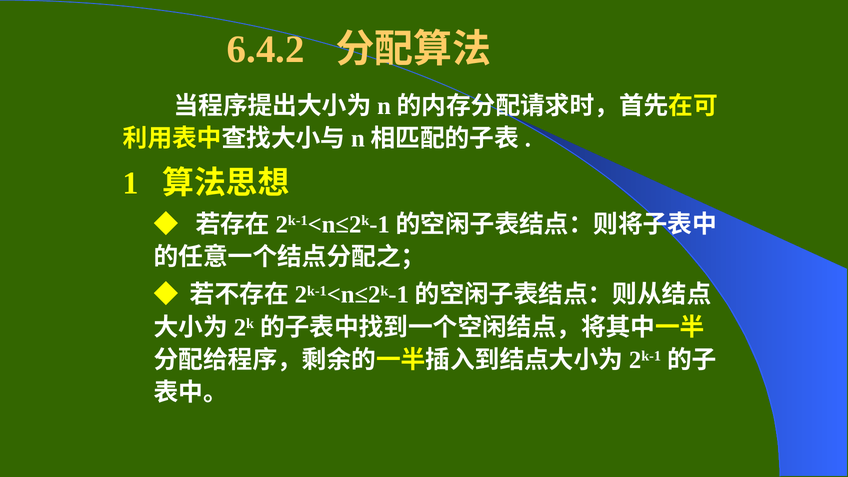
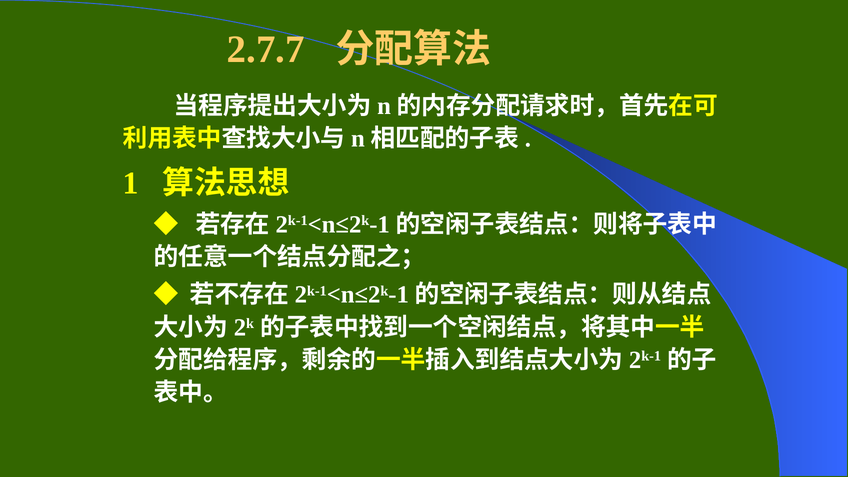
6.4.2: 6.4.2 -> 2.7.7
